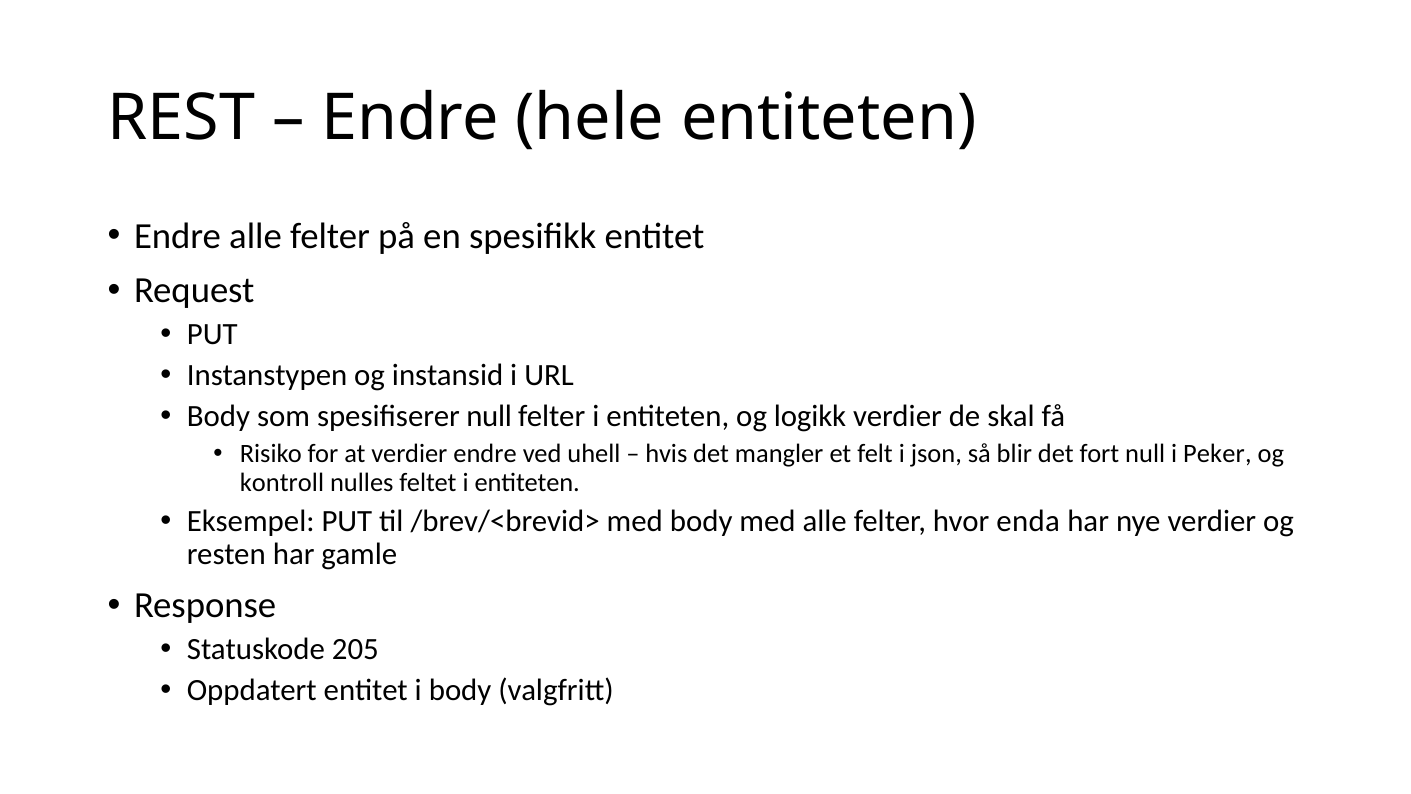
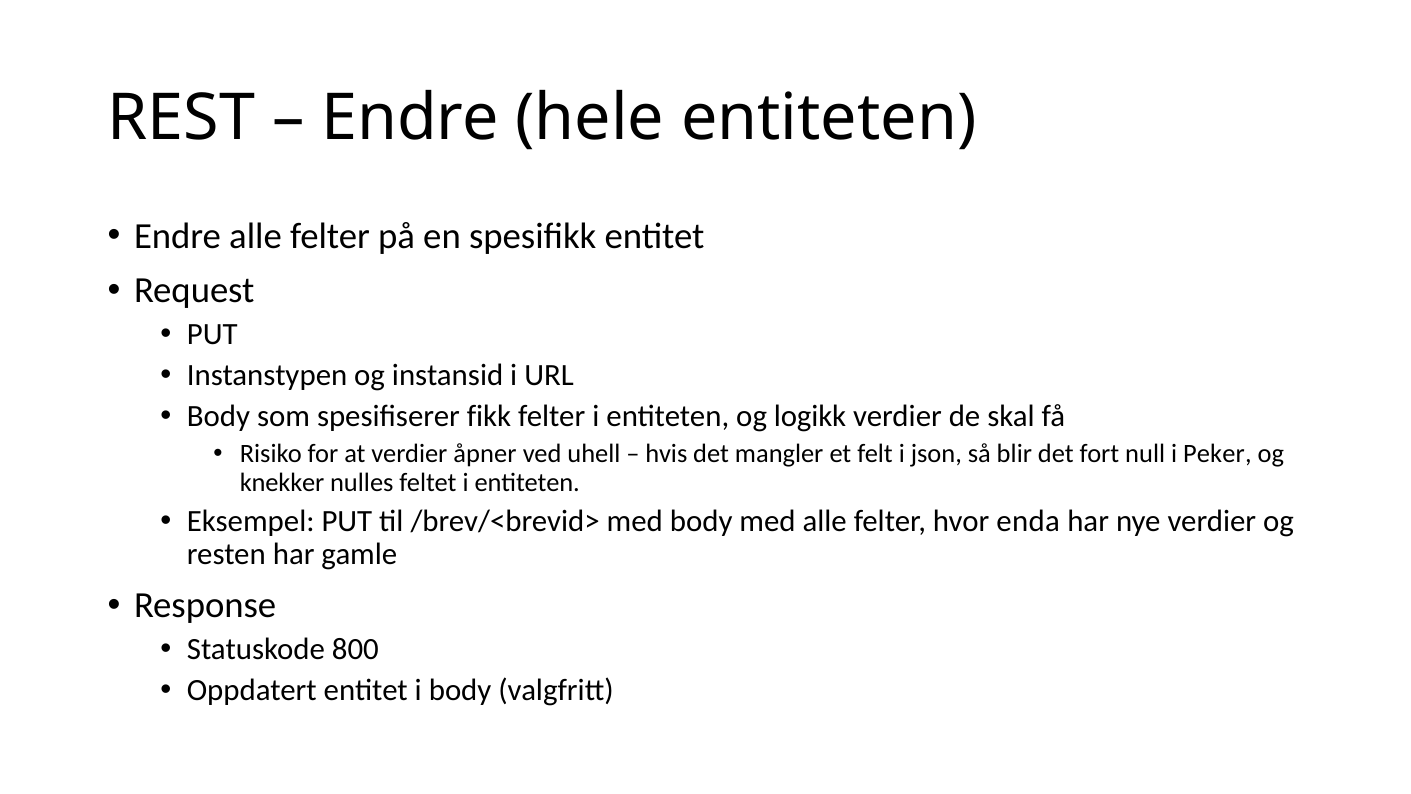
spesifiserer null: null -> fikk
verdier endre: endre -> åpner
kontroll: kontroll -> knekker
205: 205 -> 800
